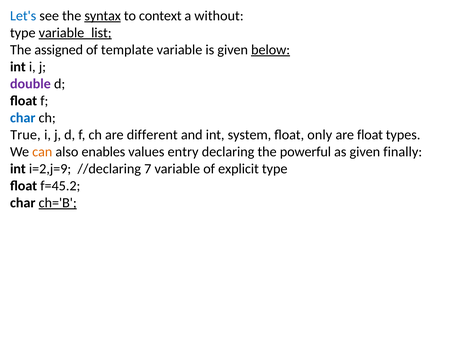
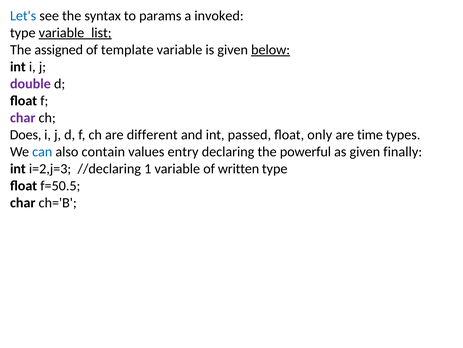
syntax underline: present -> none
context: context -> params
without: without -> invoked
char at (23, 117) colour: blue -> purple
True: True -> Does
system: system -> passed
are float: float -> time
can colour: orange -> blue
enables: enables -> contain
i=2,j=9: i=2,j=9 -> i=2,j=3
7: 7 -> 1
explicit: explicit -> written
f=45.2: f=45.2 -> f=50.5
ch='B underline: present -> none
